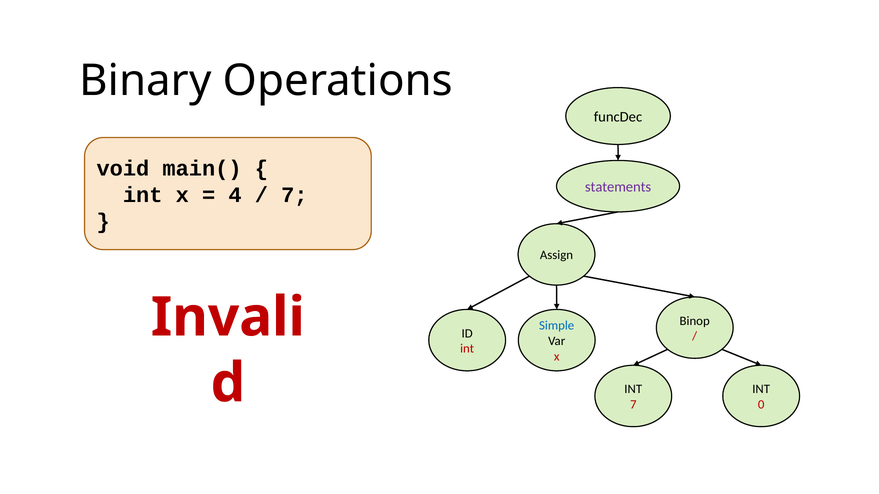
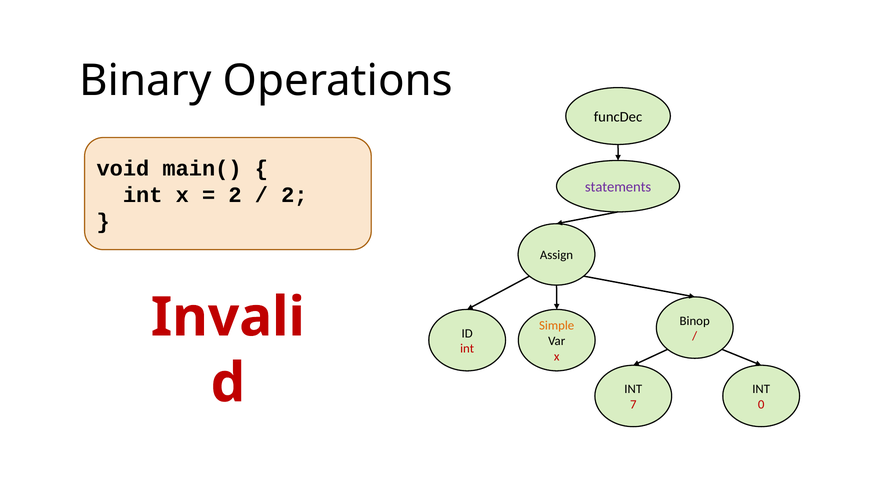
4 at (235, 195): 4 -> 2
7 at (294, 195): 7 -> 2
Simple colour: blue -> orange
